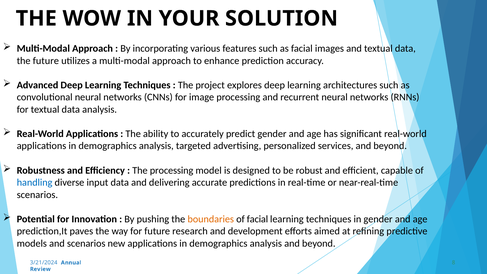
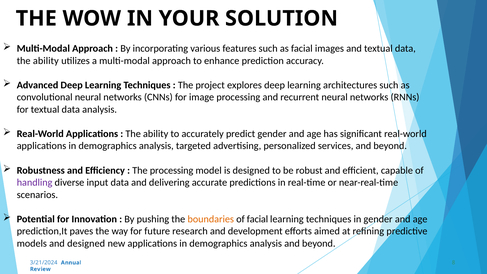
future at (46, 61): future -> ability
handling colour: blue -> purple
and scenarios: scenarios -> designed
